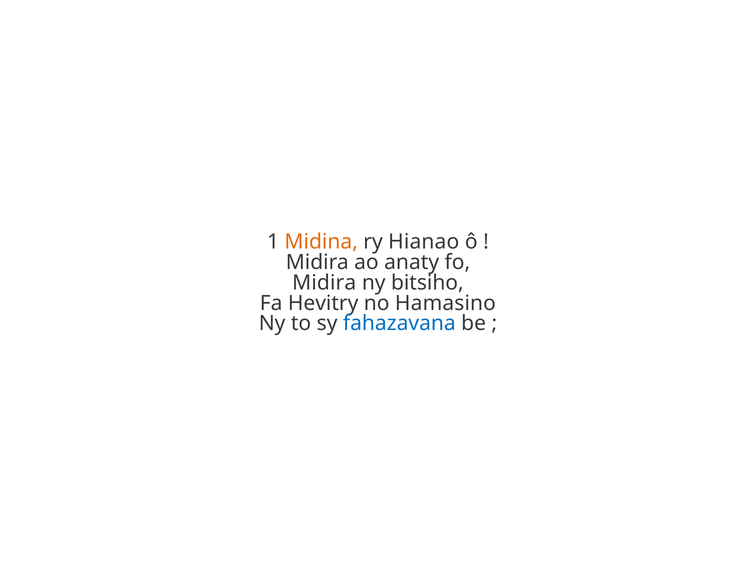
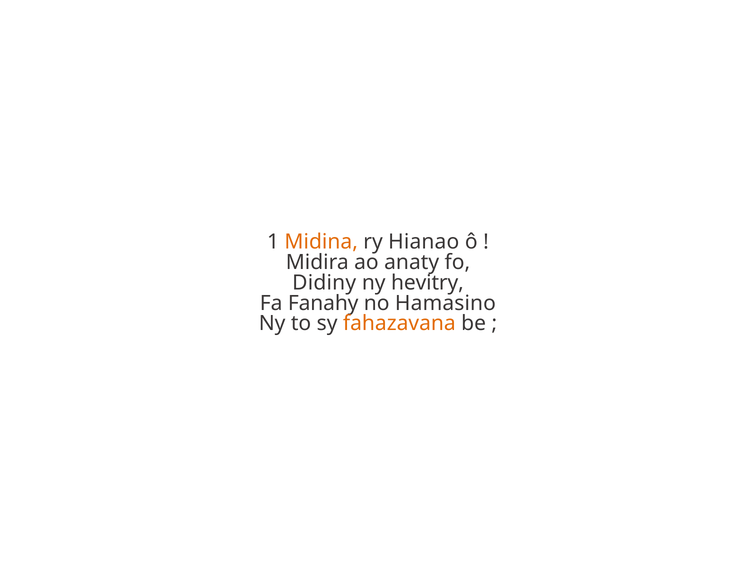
Midira at (324, 283): Midira -> Didiny
bitsiho: bitsiho -> hevitry
Hevitry: Hevitry -> Fanahy
fahazavana colour: blue -> orange
